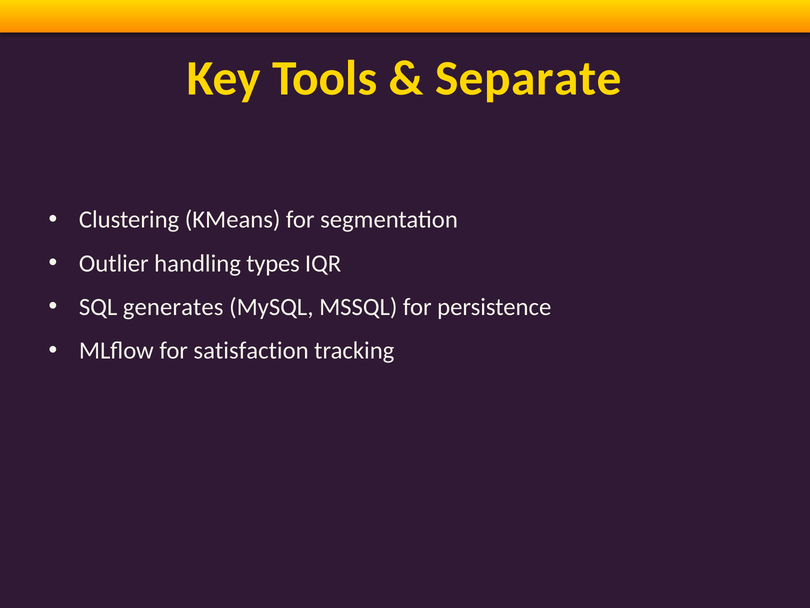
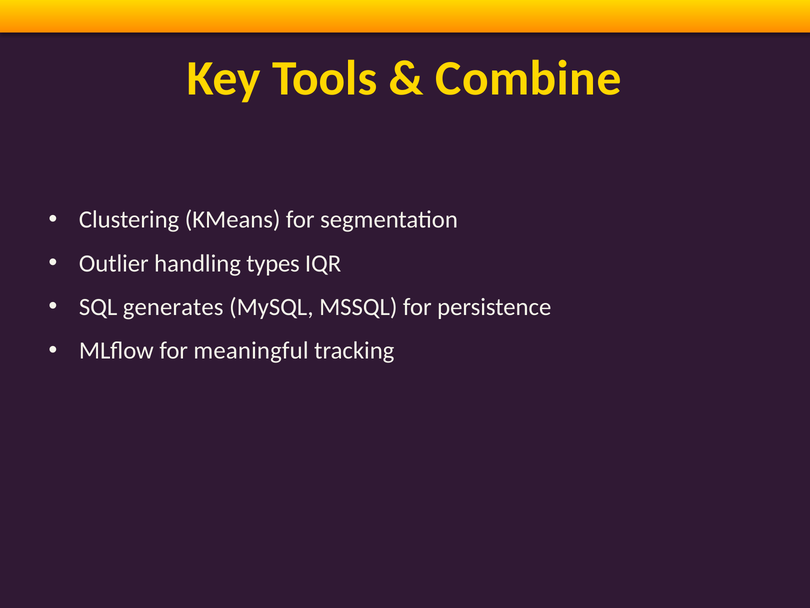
Separate: Separate -> Combine
satisfaction: satisfaction -> meaningful
